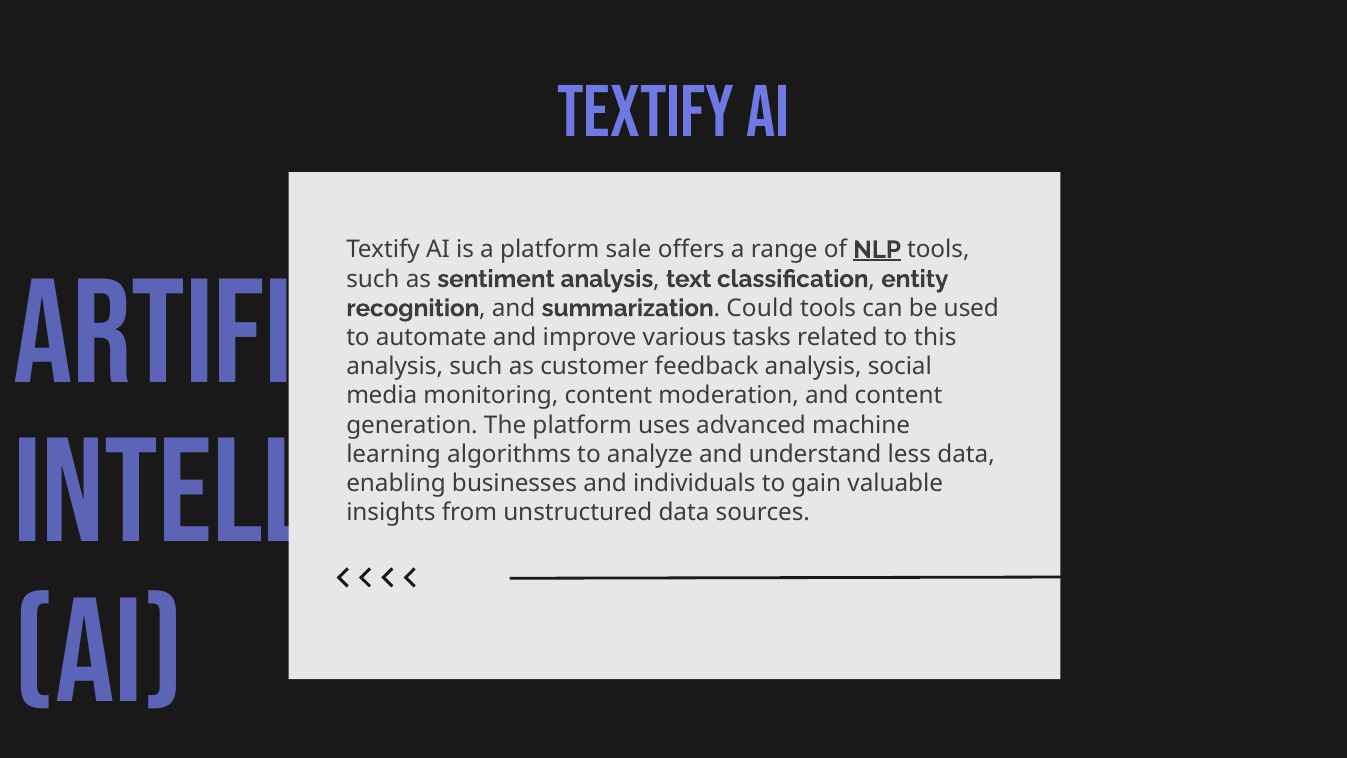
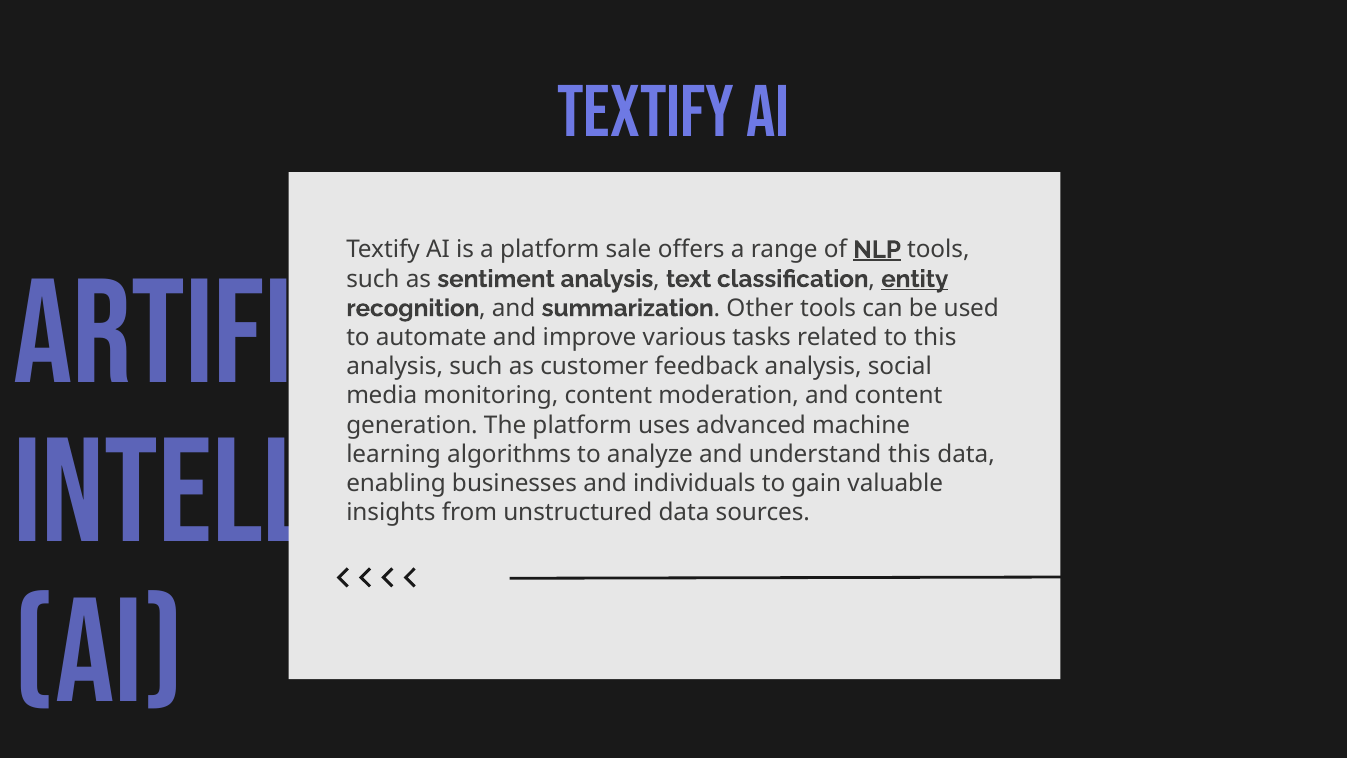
entity underline: none -> present
Could: Could -> Other
understand less: less -> this
